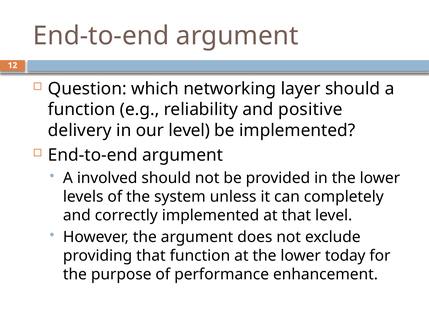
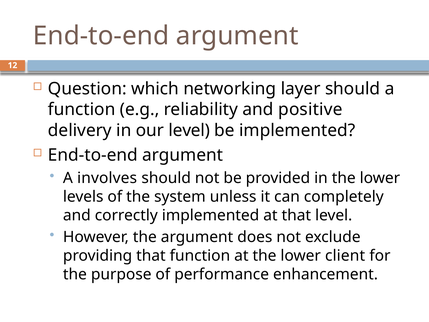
involved: involved -> involves
today: today -> client
